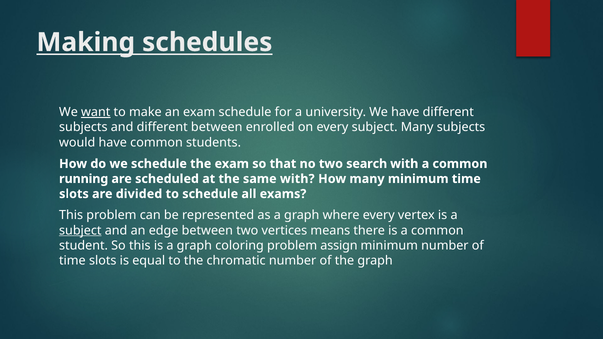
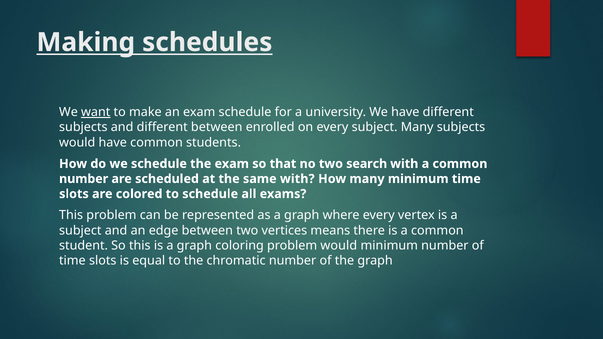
running at (84, 179): running -> number
divided: divided -> colored
subject at (80, 231) underline: present -> none
problem assign: assign -> would
